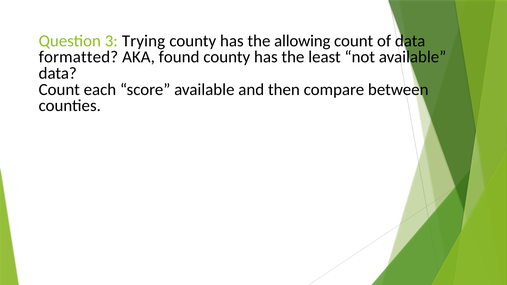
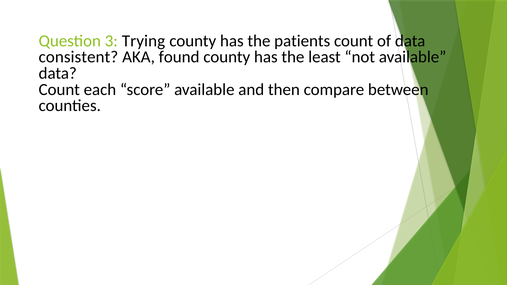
allowing: allowing -> patients
formatted: formatted -> consistent
